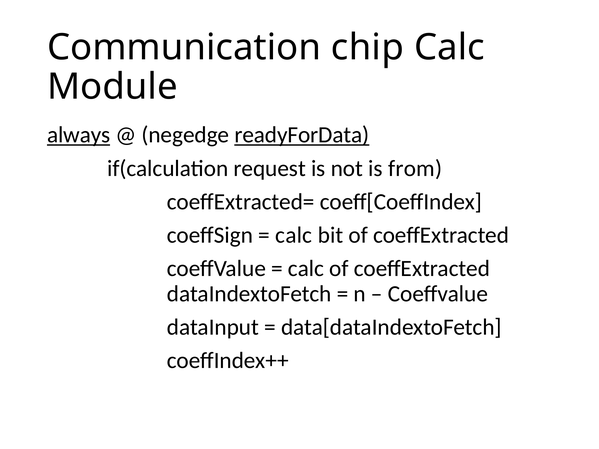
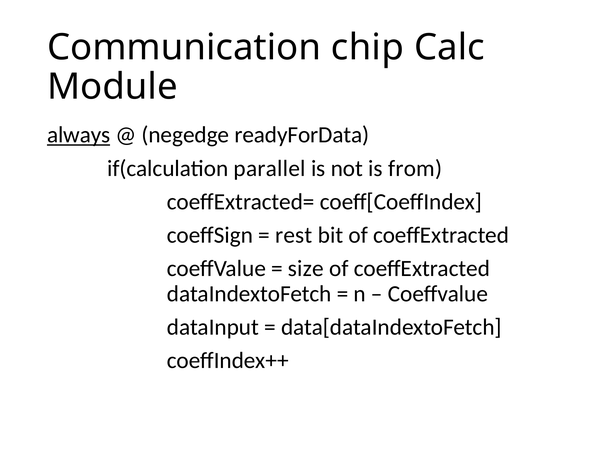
readyForData underline: present -> none
request: request -> parallel
calc at (294, 235): calc -> rest
calc at (306, 269): calc -> size
